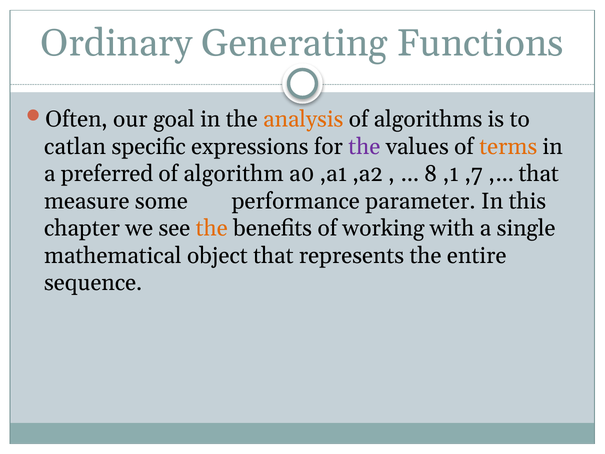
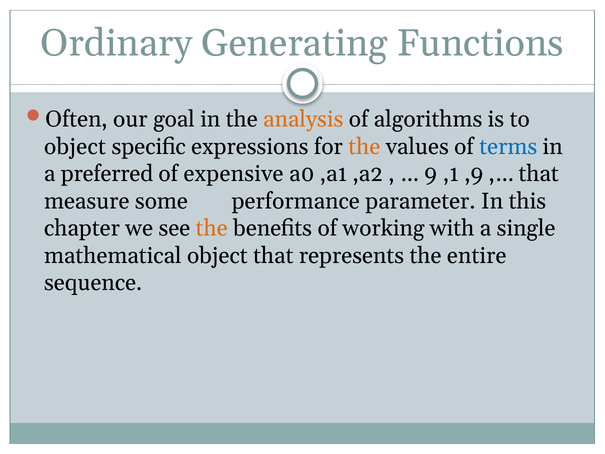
catlan at (75, 146): catlan -> object
the at (364, 146) colour: purple -> orange
terms colour: orange -> blue
algorithm: algorithm -> expensive
8: 8 -> 9
,7: ,7 -> ,9
